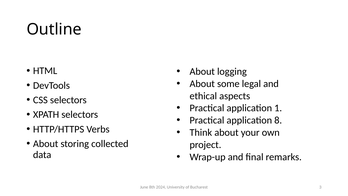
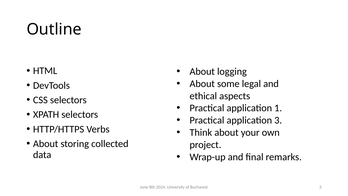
application 8: 8 -> 3
